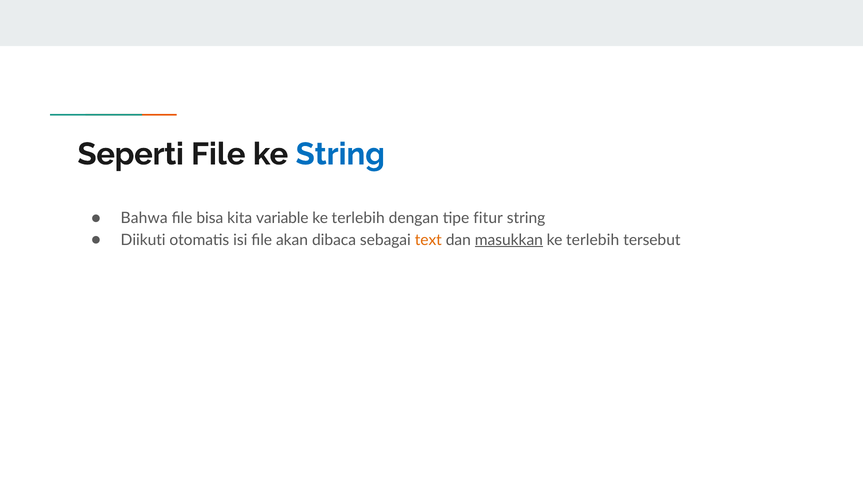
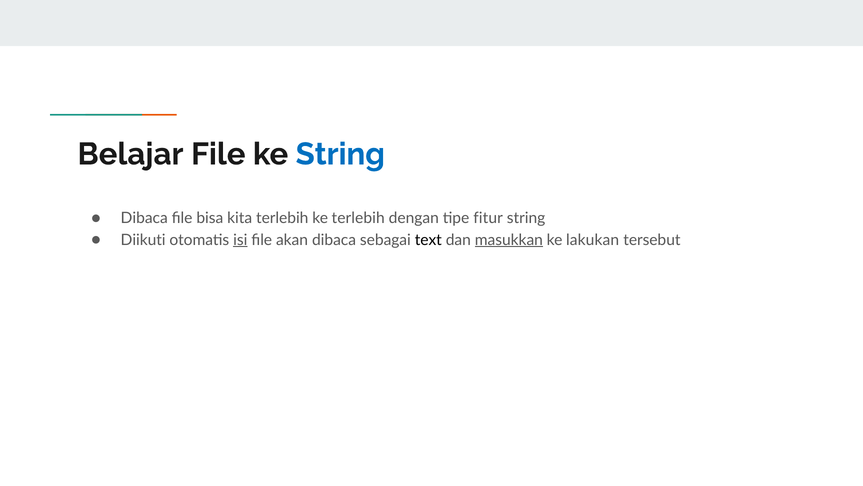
Seperti: Seperti -> Belajar
Bahwa at (144, 218): Bahwa -> Dibaca
kita variable: variable -> terlebih
isi underline: none -> present
text colour: orange -> black
terlebih at (593, 240): terlebih -> lakukan
